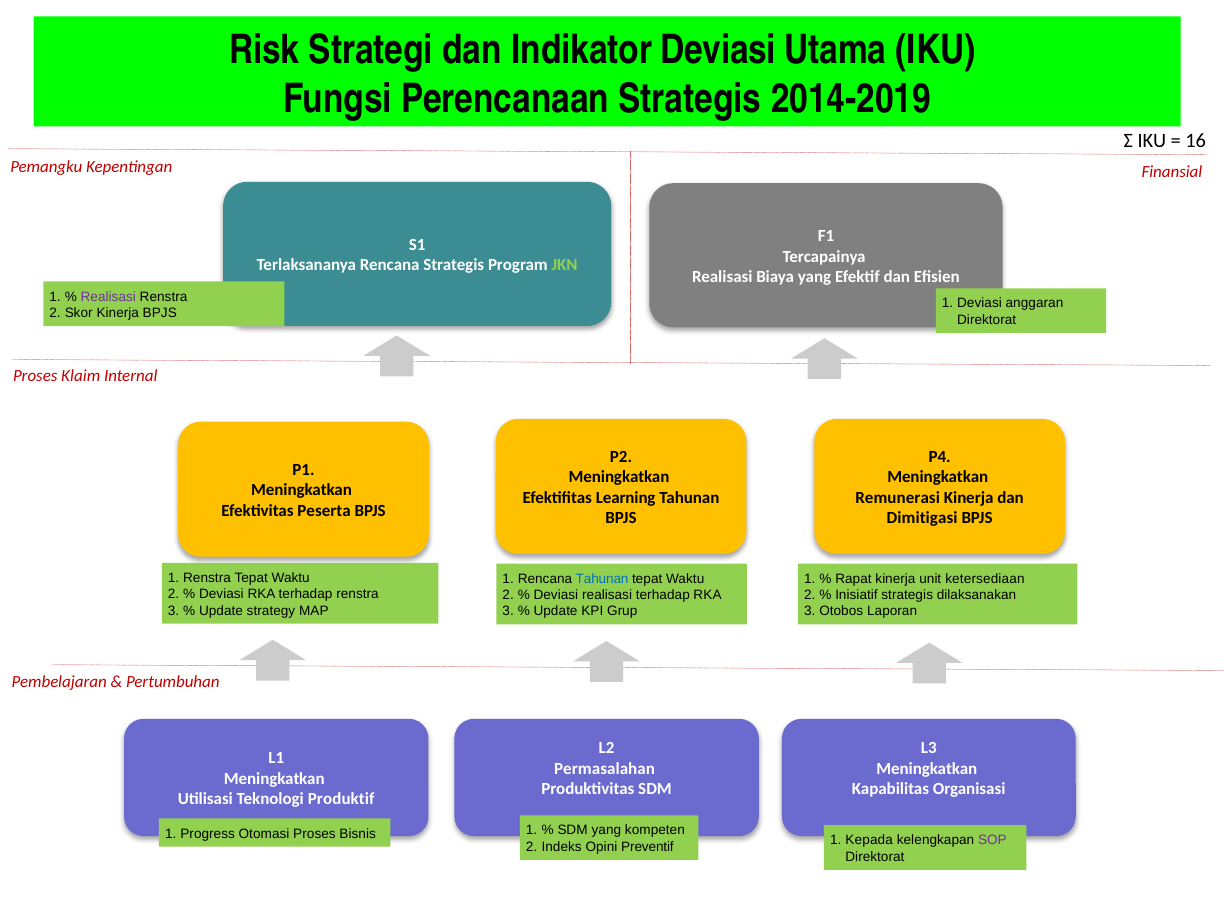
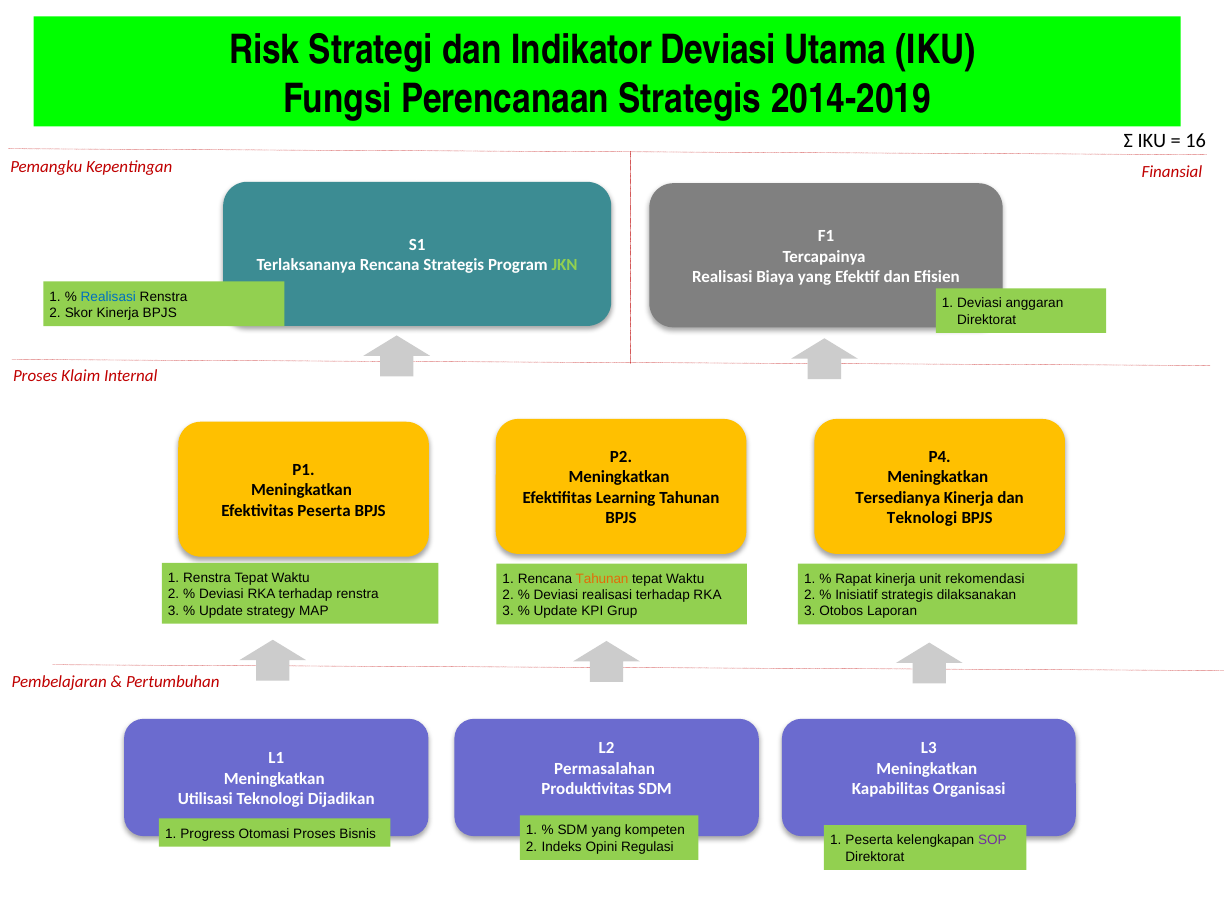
Realisasi at (108, 297) colour: purple -> blue
Remunerasi: Remunerasi -> Tersedianya
Dimitigasi at (922, 518): Dimitigasi -> Teknologi
Tahunan at (602, 579) colour: blue -> orange
ketersediaan: ketersediaan -> rekomendasi
Produktif: Produktif -> Dijadikan
Kepada at (869, 840): Kepada -> Peserta
Preventif: Preventif -> Regulasi
